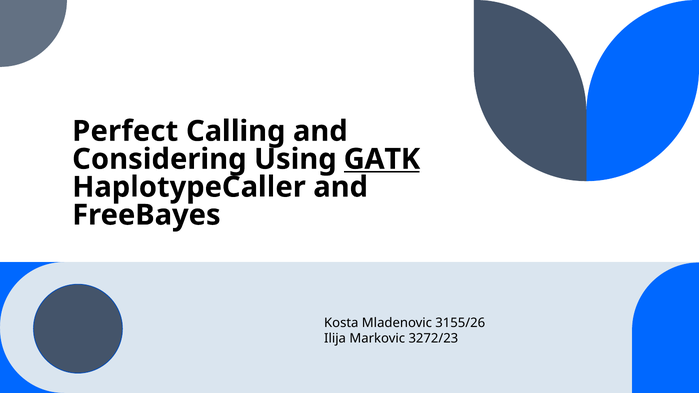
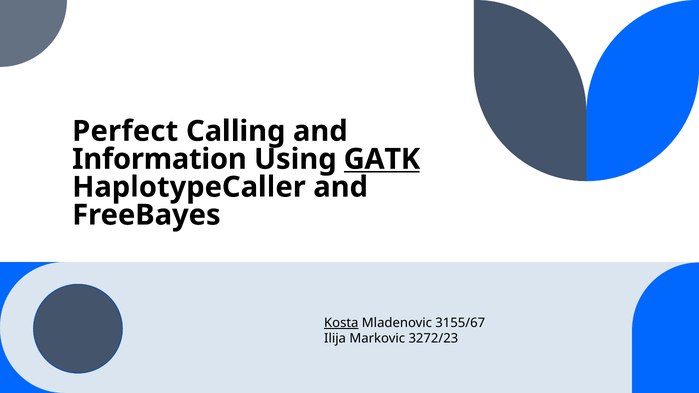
Considering: Considering -> Information
Kosta underline: none -> present
3155/26: 3155/26 -> 3155/67
